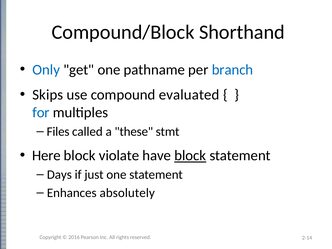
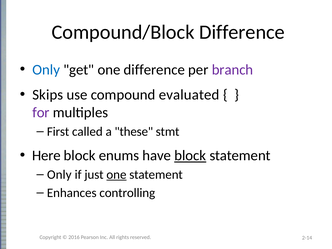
Compound/Block Shorthand: Shorthand -> Difference
one pathname: pathname -> difference
branch colour: blue -> purple
for colour: blue -> purple
Files: Files -> First
violate: violate -> enums
Days at (59, 175): Days -> Only
one at (116, 175) underline: none -> present
absolutely: absolutely -> controlling
